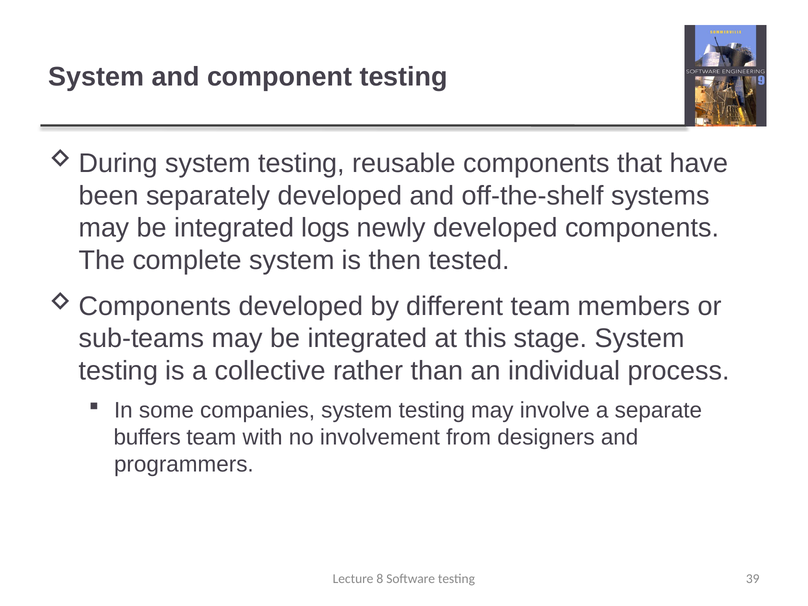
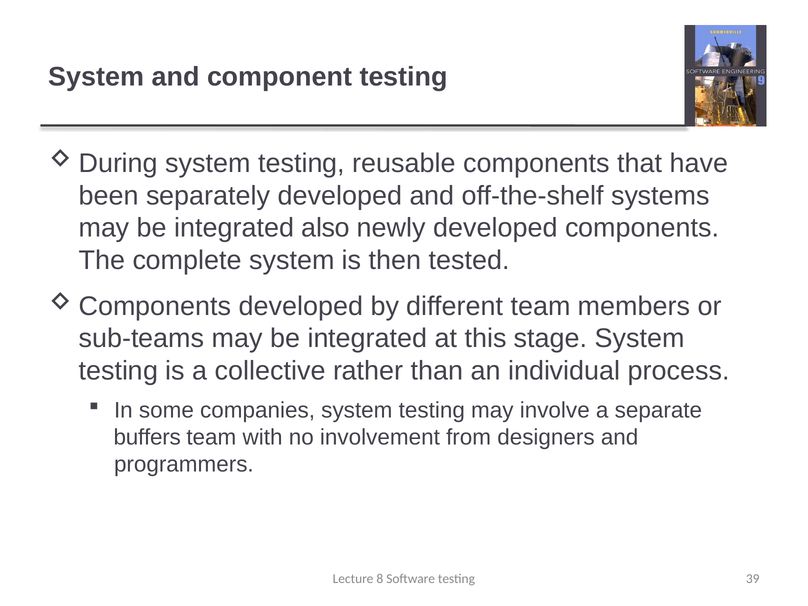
logs: logs -> also
